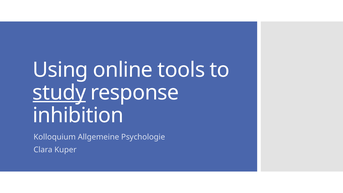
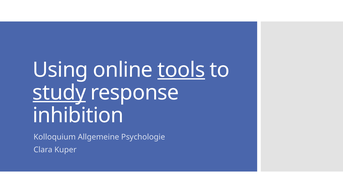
tools underline: none -> present
